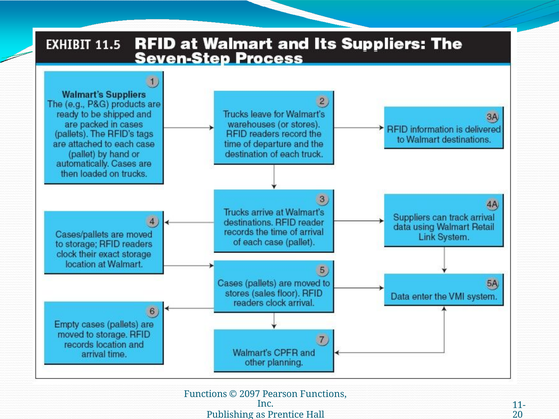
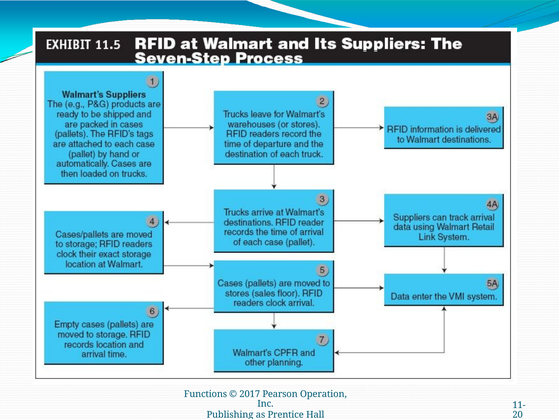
2097: 2097 -> 2017
Pearson Functions: Functions -> Operation
